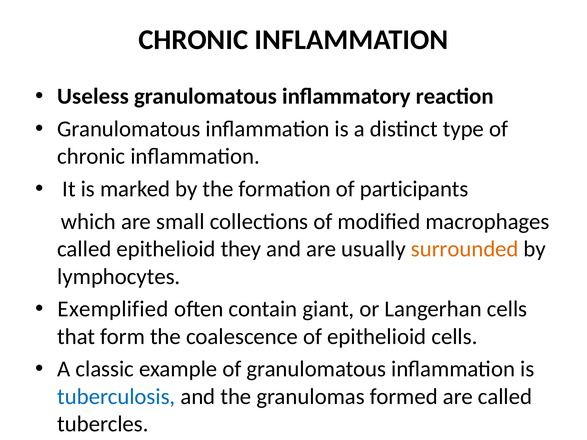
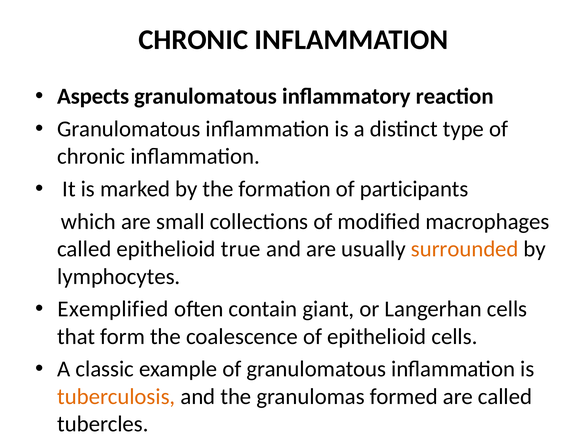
Useless: Useless -> Aspects
they: they -> true
tuberculosis colour: blue -> orange
